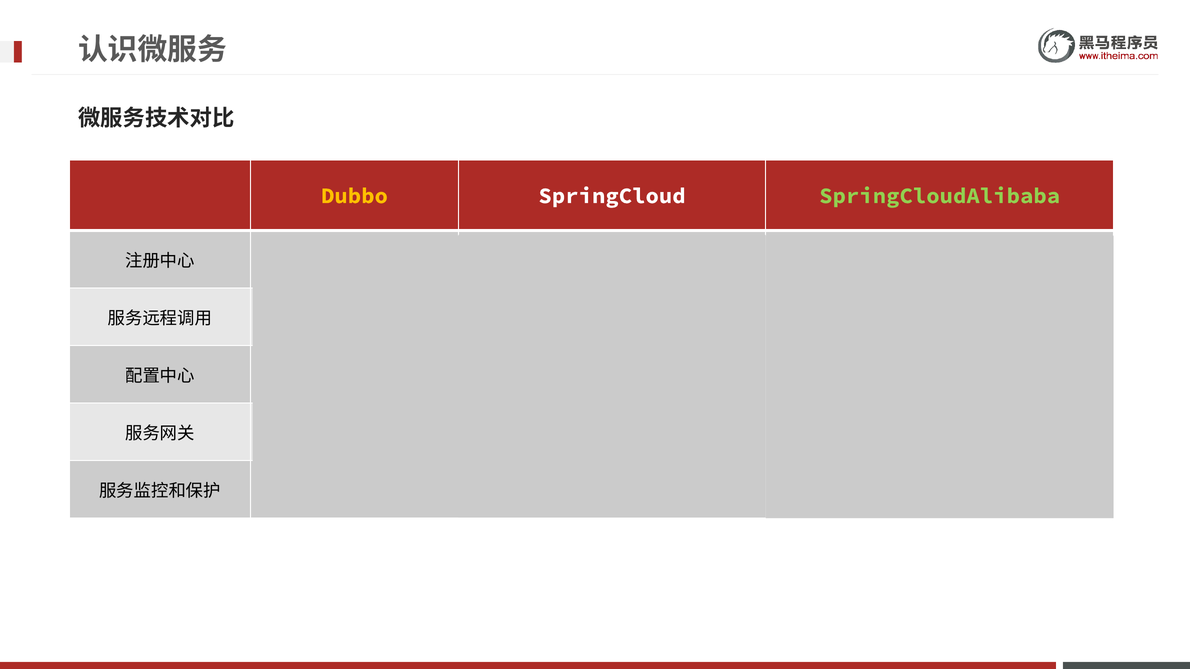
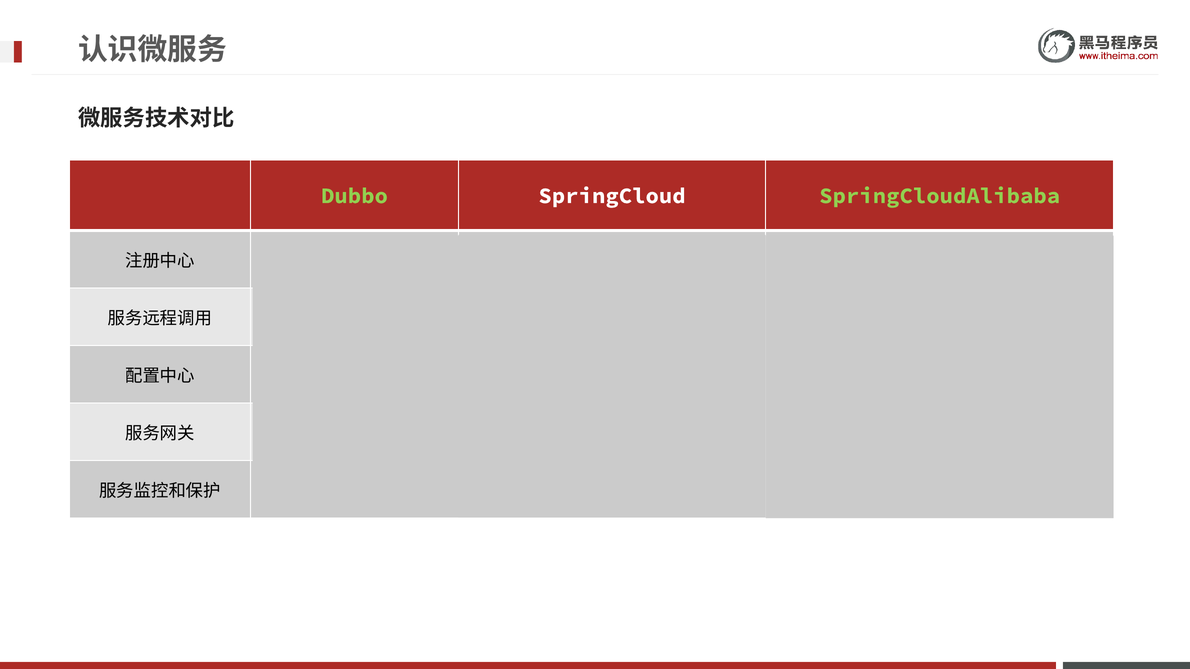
Dubbo at (354, 196) colour: yellow -> light green
